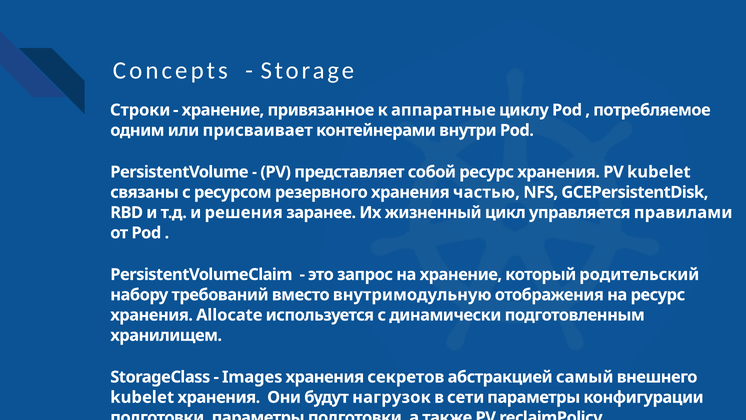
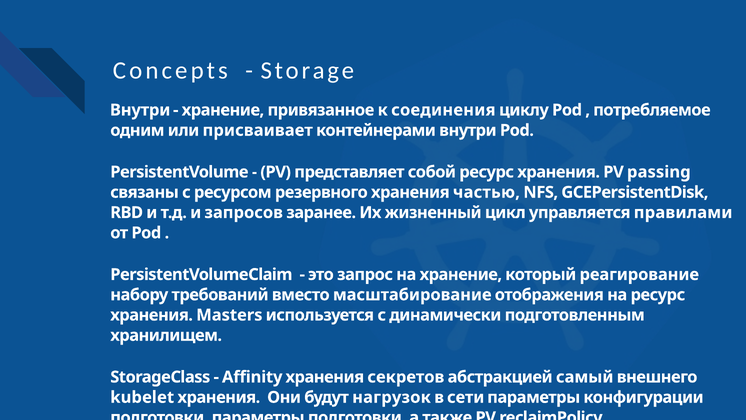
Строки at (140, 110): Строки -> Внутри
аппаратные: аппаратные -> соединения
PV kubelet: kubelet -> passing
решения: решения -> запросов
родительский: родительский -> реагирование
внутримодульную: внутримодульную -> масштабирование
Allocate: Allocate -> Masters
Images: Images -> Affinity
